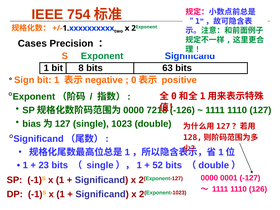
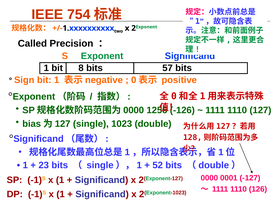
Cases: Cases -> Called
63: 63 -> 57
7218: 7218 -> 1256
